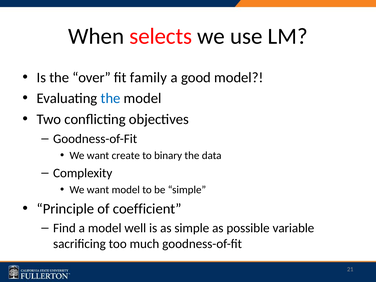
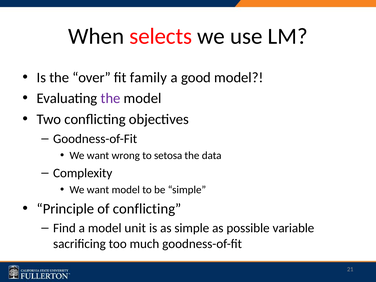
the at (111, 98) colour: blue -> purple
create: create -> wrong
binary: binary -> setosa
of coefficient: coefficient -> conflicting
well: well -> unit
